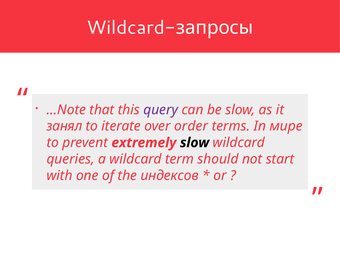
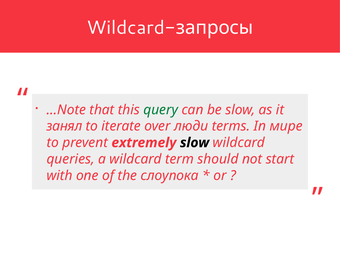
query colour: purple -> green
order: order -> люди
индексов: индексов -> слоупока
